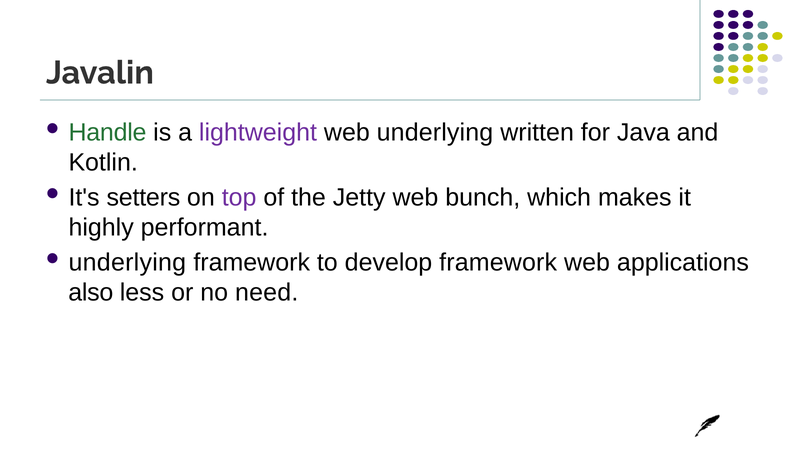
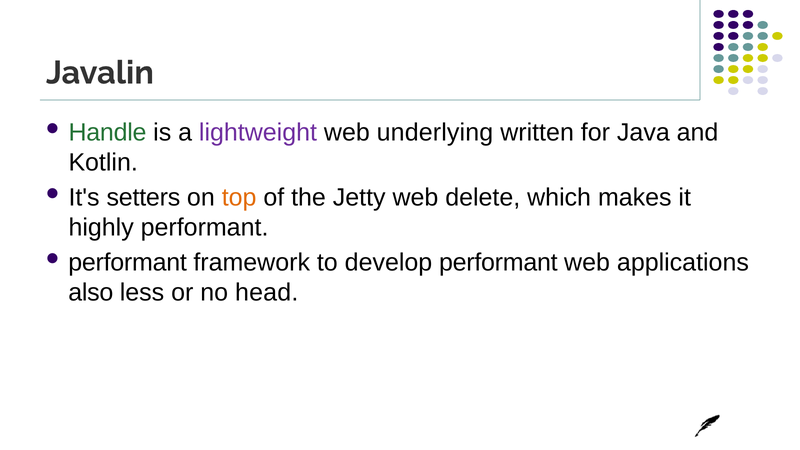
top colour: purple -> orange
bunch: bunch -> delete
underlying at (127, 263): underlying -> performant
develop framework: framework -> performant
need: need -> head
